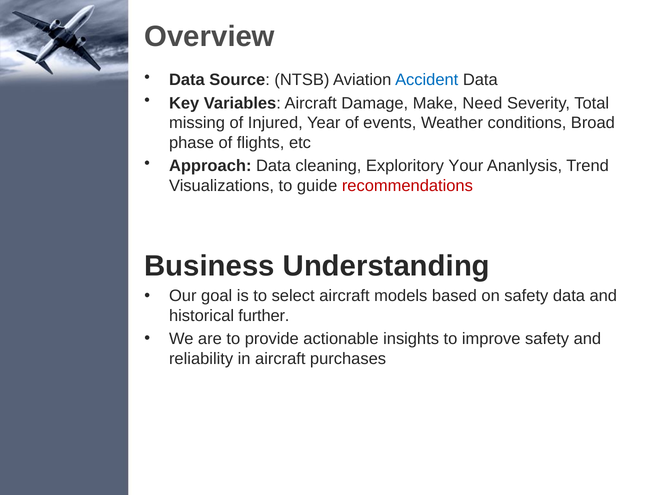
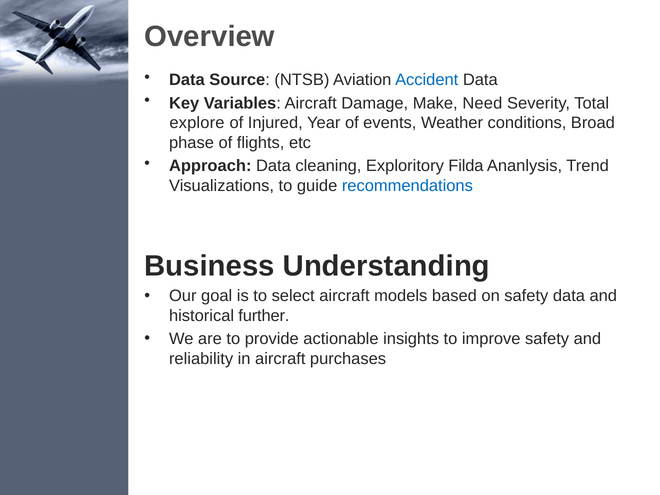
missing: missing -> explore
Your: Your -> Filda
recommendations colour: red -> blue
